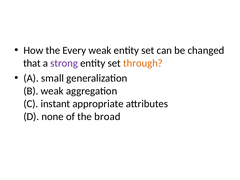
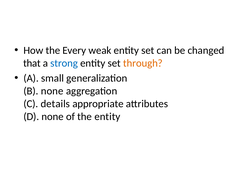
strong colour: purple -> blue
B weak: weak -> none
instant: instant -> details
the broad: broad -> entity
